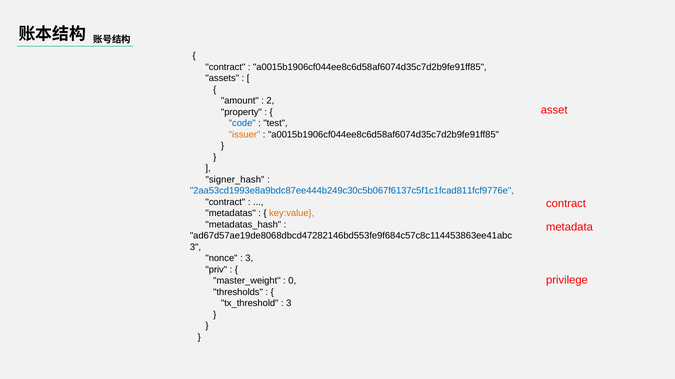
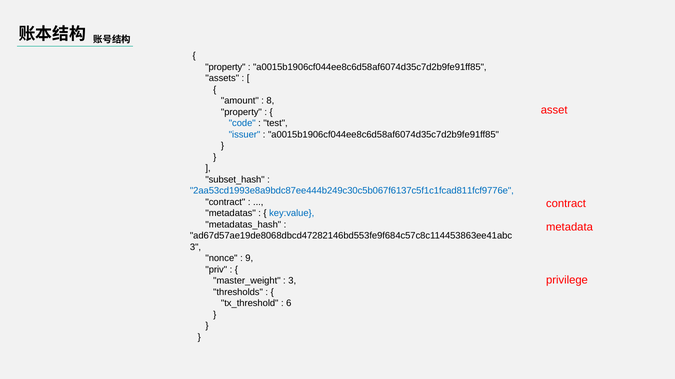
contract at (225, 67): contract -> property
2: 2 -> 8
issuer colour: orange -> blue
signer_hash: signer_hash -> subset_hash
key:value colour: orange -> blue
3 at (249, 259): 3 -> 9
0 at (292, 281): 0 -> 3
3 at (289, 304): 3 -> 6
